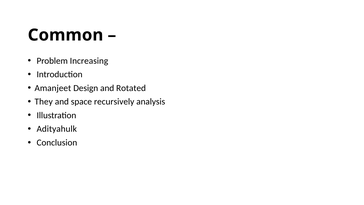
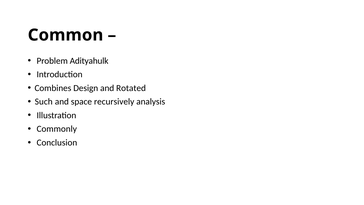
Increasing: Increasing -> Adityahulk
Amanjeet: Amanjeet -> Combines
They: They -> Such
Adityahulk: Adityahulk -> Commonly
